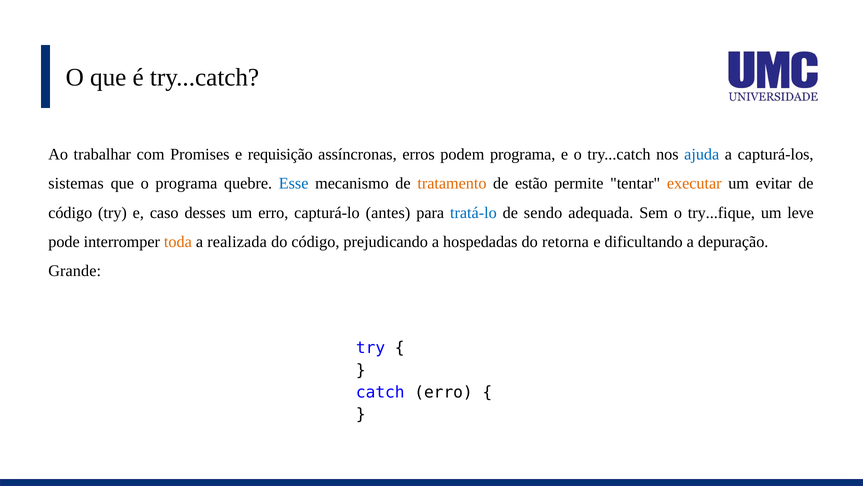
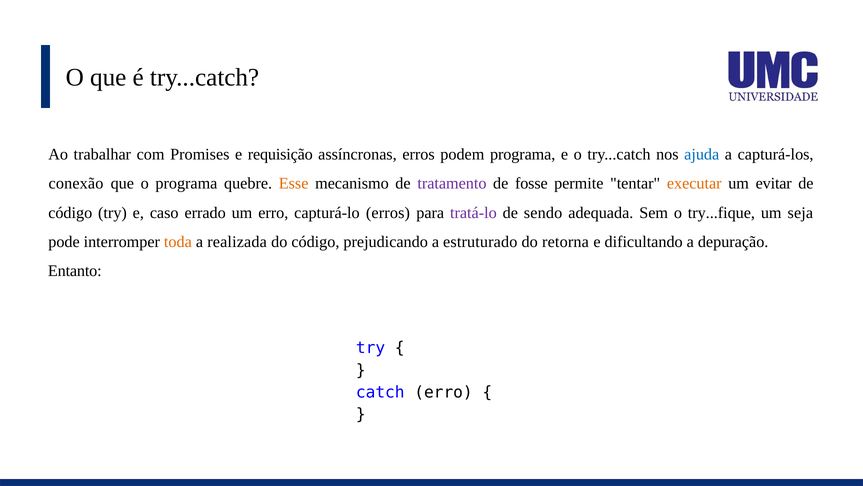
sistemas: sistemas -> conexão
Esse colour: blue -> orange
tratamento colour: orange -> purple
estão: estão -> fosse
desses: desses -> errado
capturá-lo antes: antes -> erros
tratá-lo colour: blue -> purple
leve: leve -> seja
hospedadas: hospedadas -> estruturado
Grande: Grande -> Entanto
